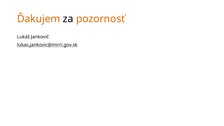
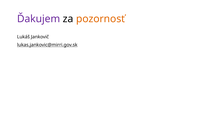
Ďakujem colour: orange -> purple
